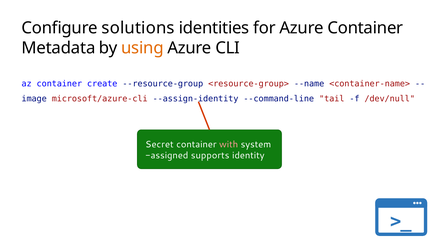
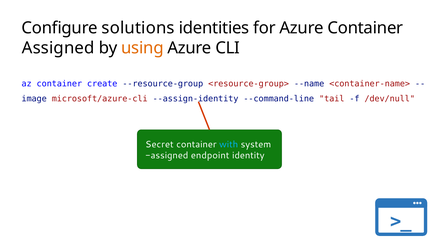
Metadata at (58, 48): Metadata -> Assigned
with colour: pink -> light blue
supports: supports -> endpoint
